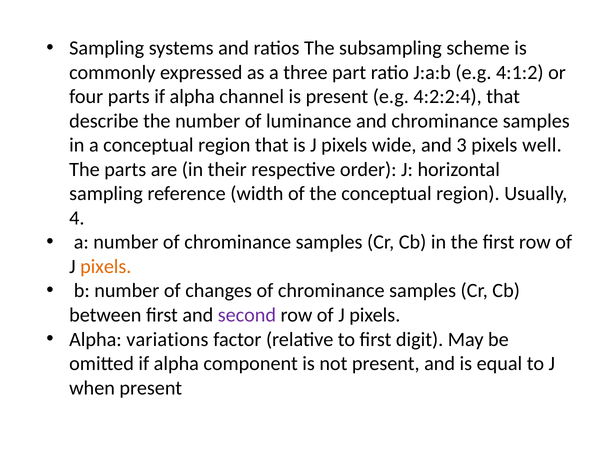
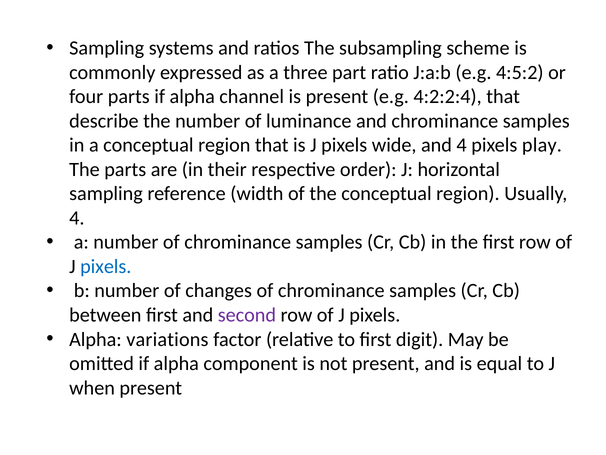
4:1:2: 4:1:2 -> 4:5:2
and 3: 3 -> 4
well: well -> play
pixels at (106, 266) colour: orange -> blue
